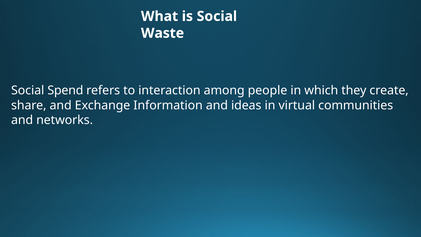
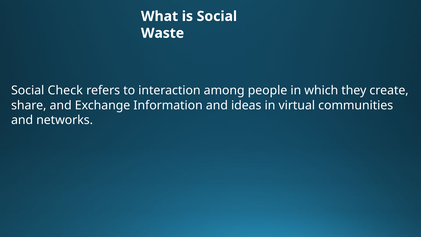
Spend: Spend -> Check
